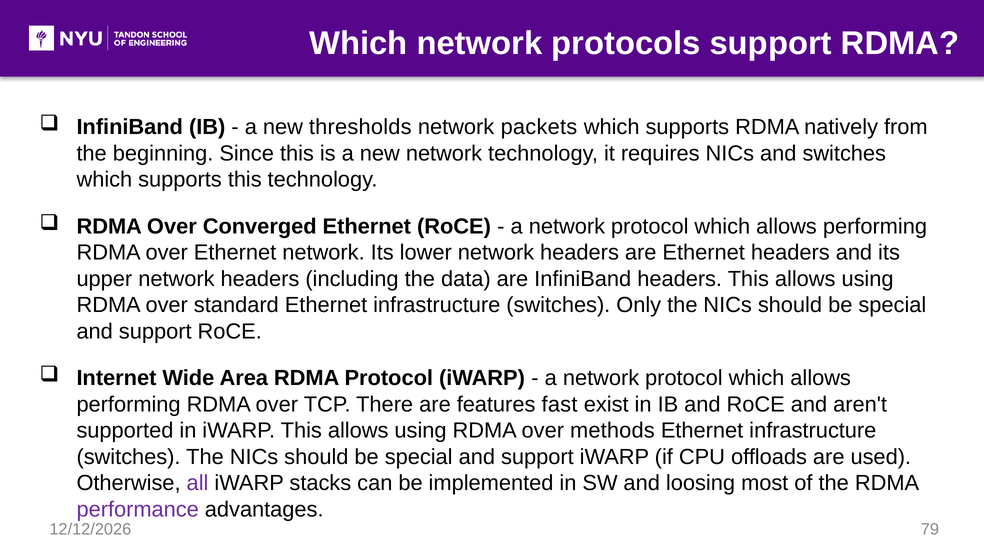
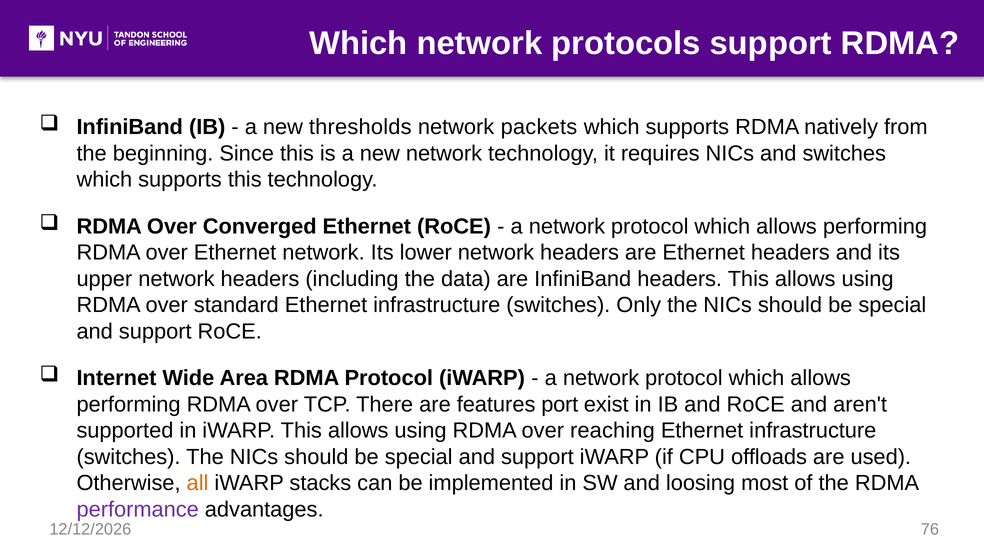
fast: fast -> port
methods: methods -> reaching
all colour: purple -> orange
79: 79 -> 76
